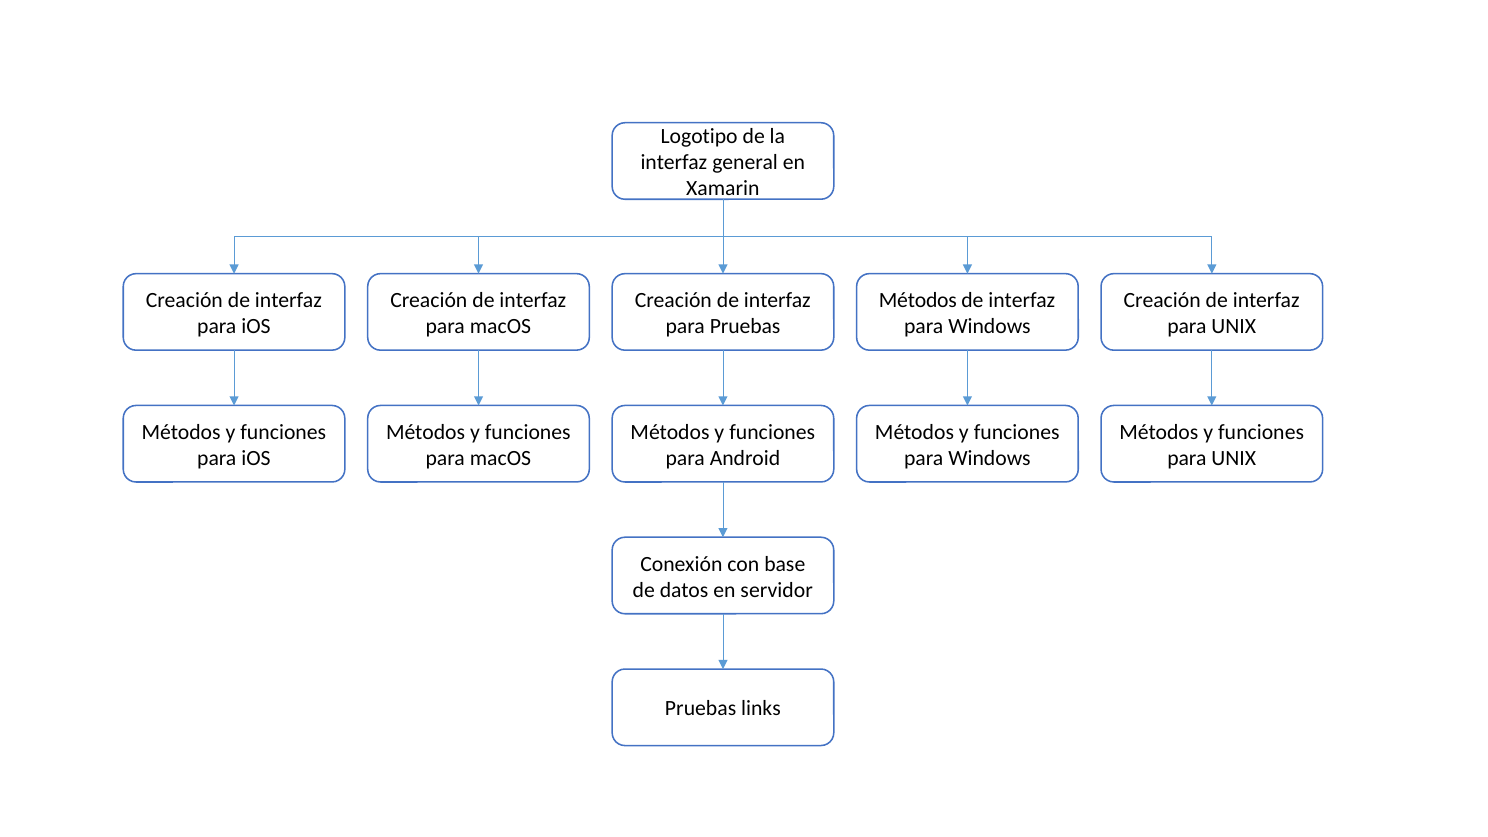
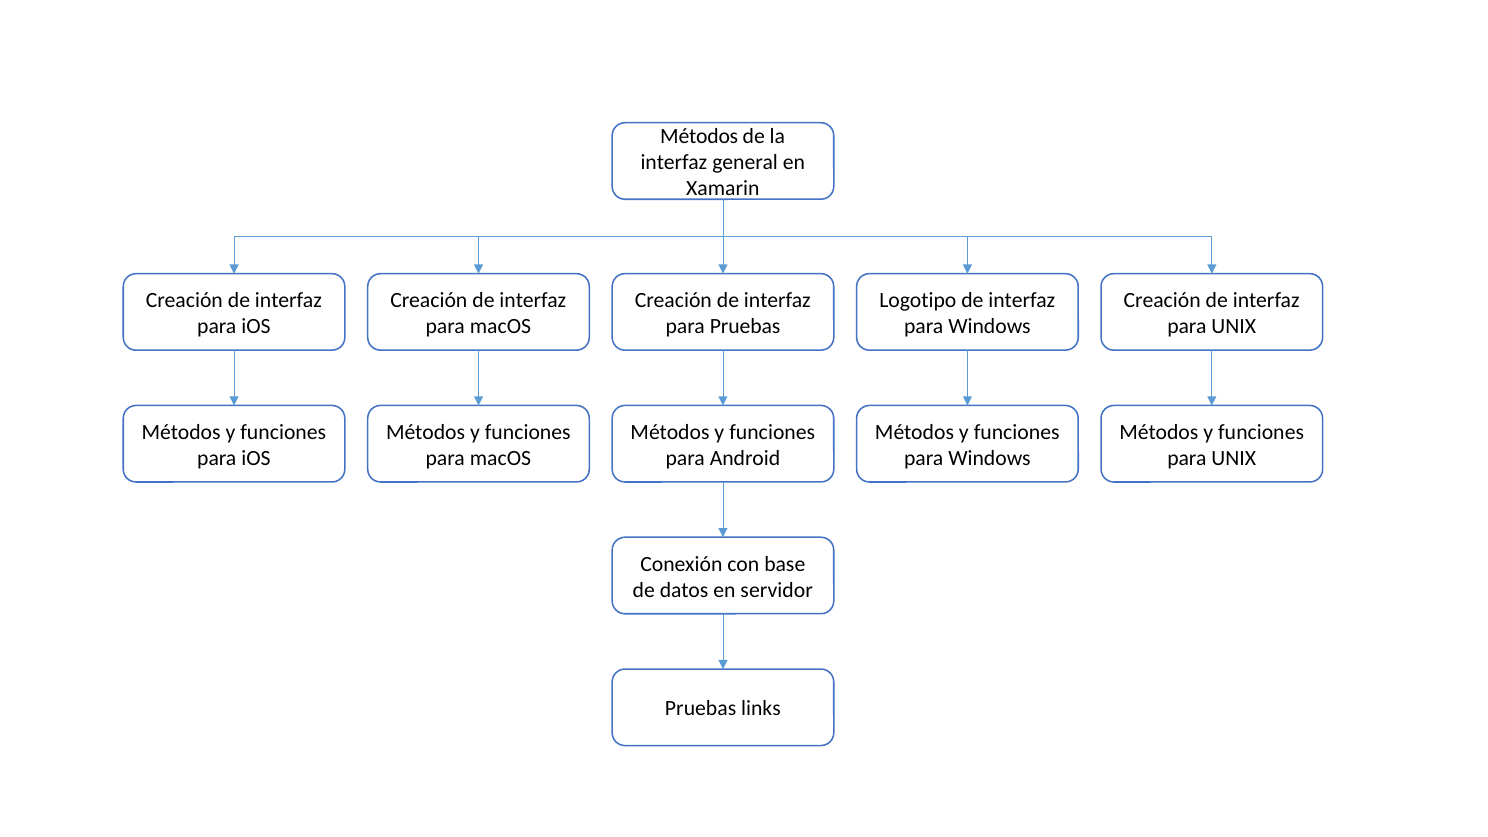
Logotipo at (699, 136): Logotipo -> Métodos
Métodos at (918, 300): Métodos -> Logotipo
